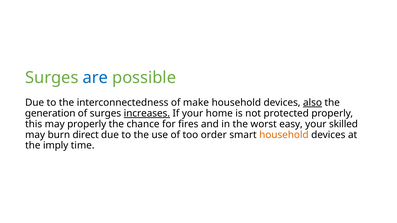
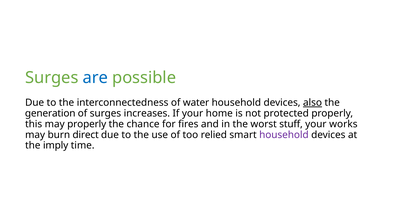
make: make -> water
increases underline: present -> none
easy: easy -> stuff
skilled: skilled -> works
order: order -> relied
household at (284, 135) colour: orange -> purple
